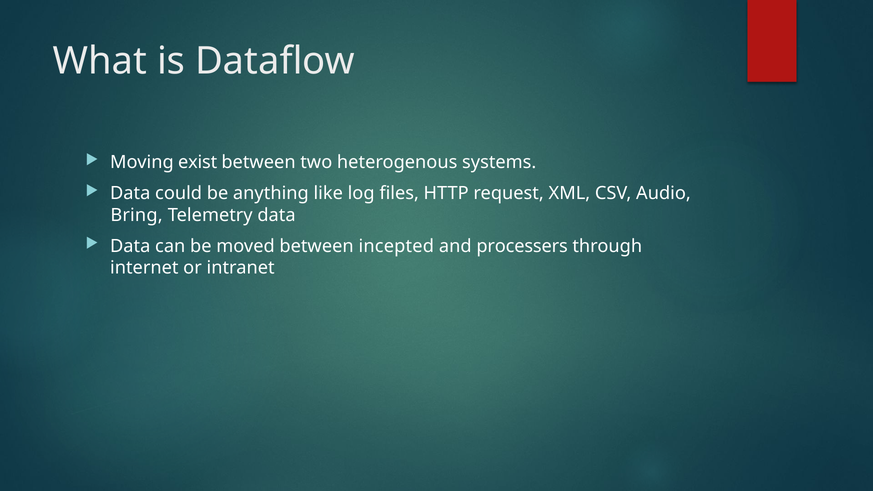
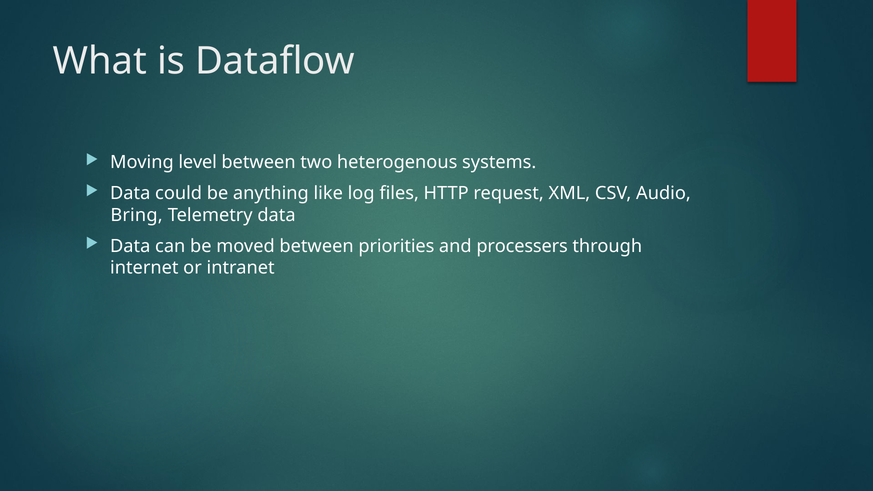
exist: exist -> level
incepted: incepted -> priorities
